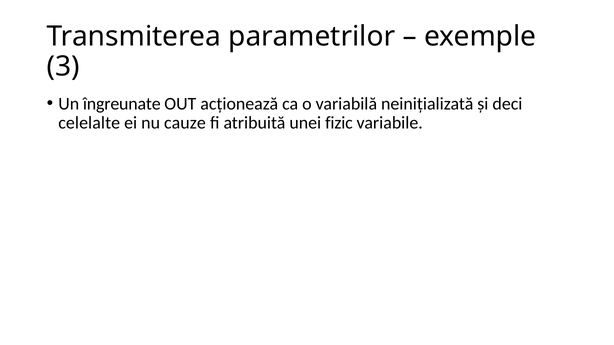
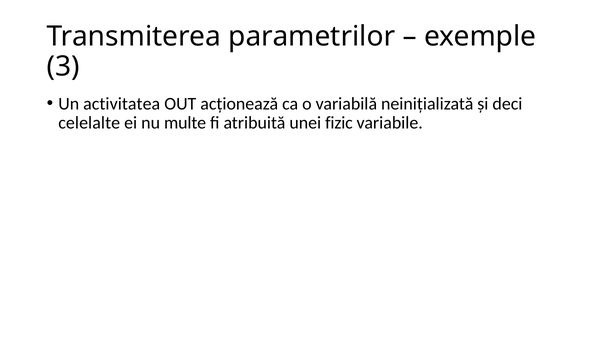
îngreunate: îngreunate -> activitatea
cauze: cauze -> multe
